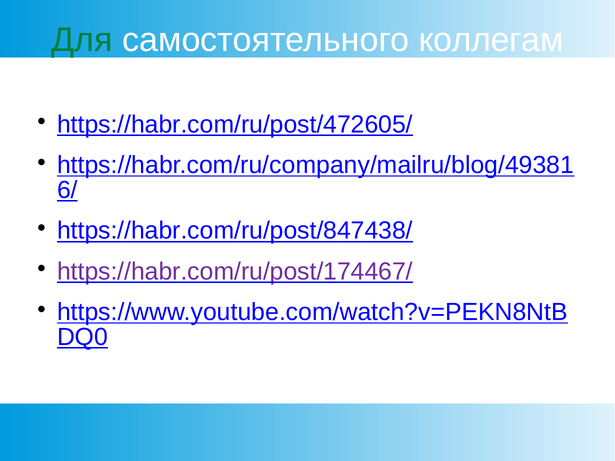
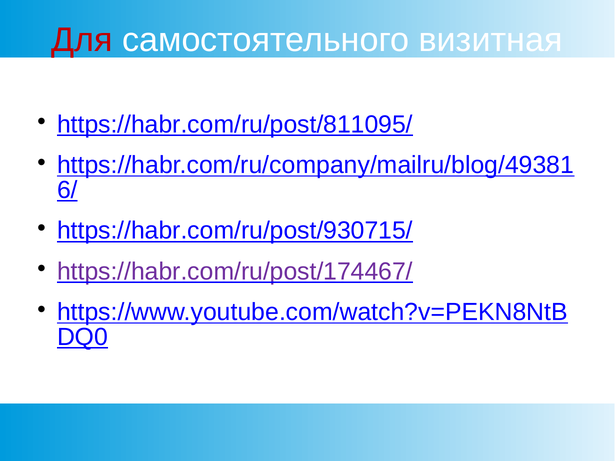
Для colour: green -> red
коллегам: коллегам -> визитная
https://habr.com/ru/post/472605/: https://habr.com/ru/post/472605/ -> https://habr.com/ru/post/811095/
https://habr.com/ru/post/847438/: https://habr.com/ru/post/847438/ -> https://habr.com/ru/post/930715/
